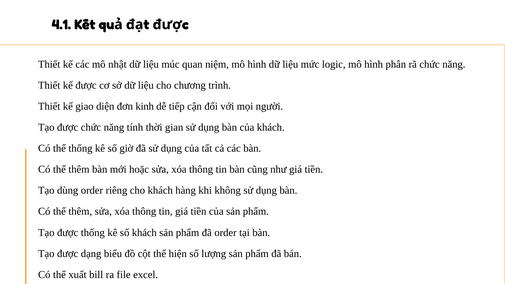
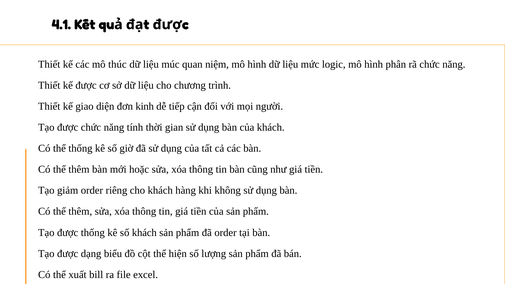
nhật: nhật -> thúc
dùng: dùng -> giảm
